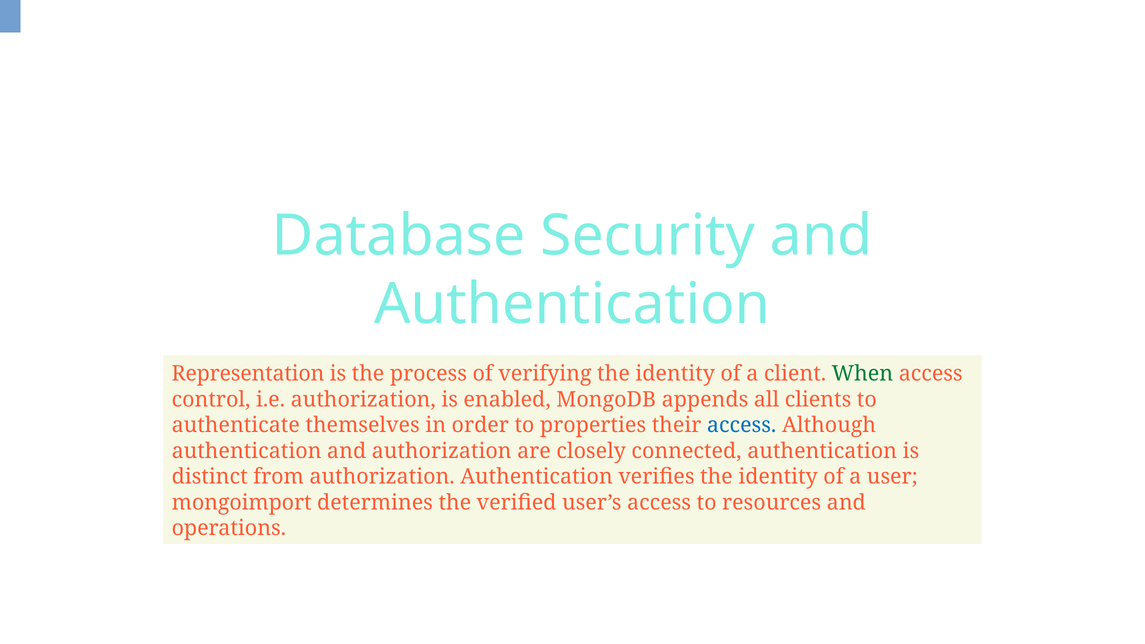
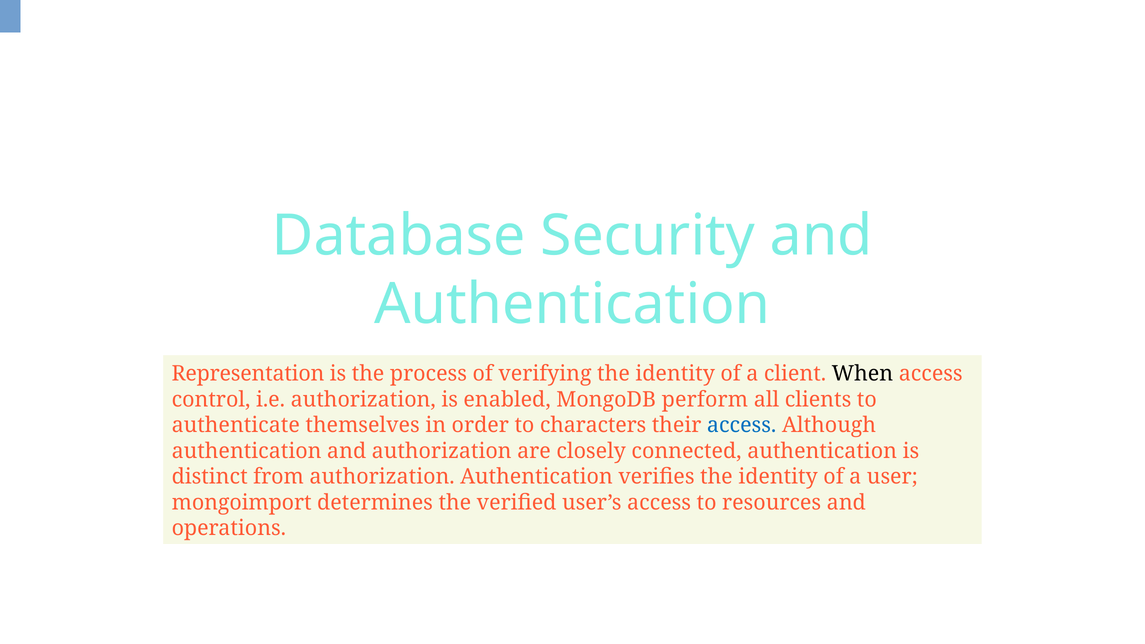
When colour: green -> black
appends: appends -> perform
properties: properties -> characters
